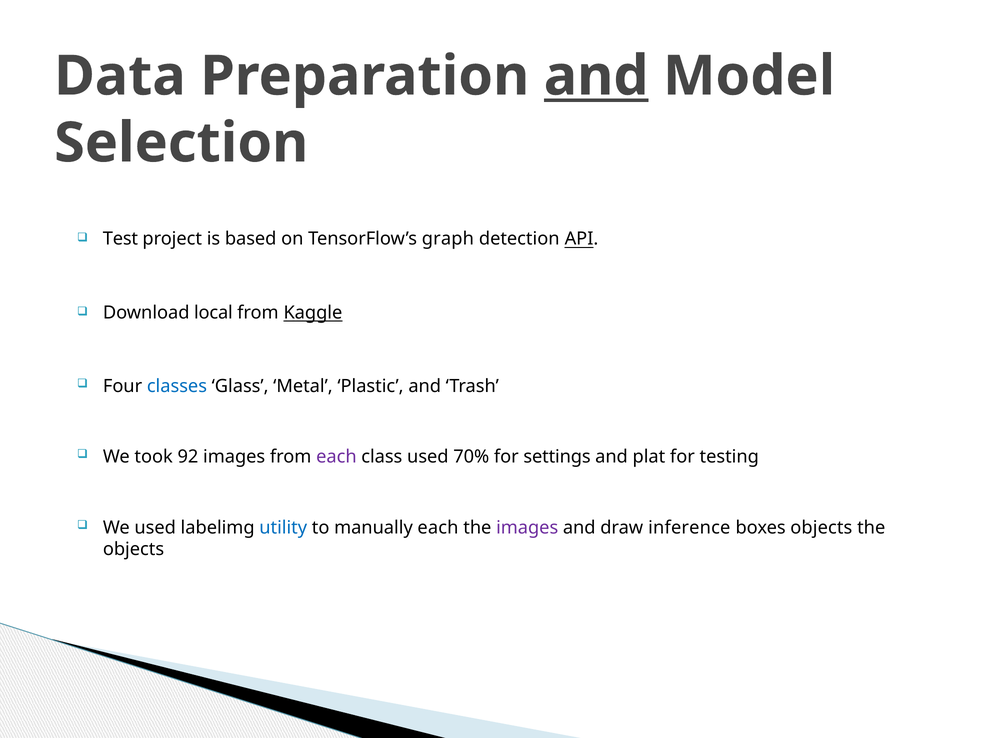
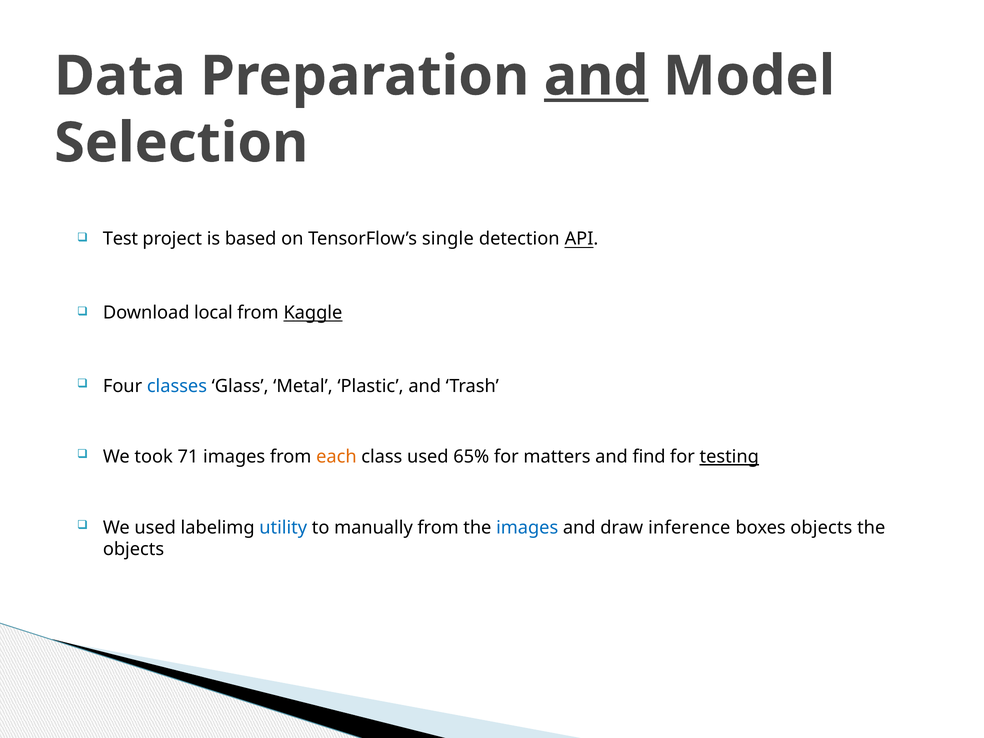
graph: graph -> single
92: 92 -> 71
each at (336, 457) colour: purple -> orange
70%: 70% -> 65%
settings: settings -> matters
plat: plat -> find
testing underline: none -> present
manually each: each -> from
images at (527, 528) colour: purple -> blue
